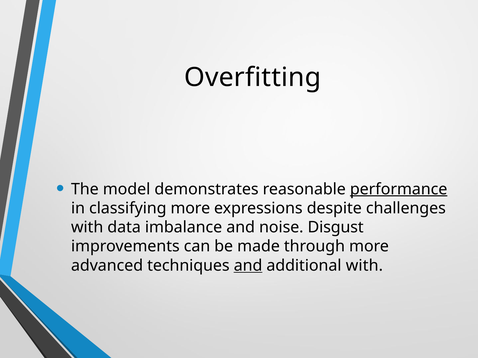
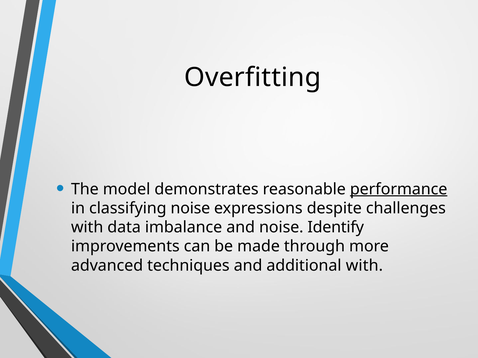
classifying more: more -> noise
Disgust: Disgust -> Identify
and at (248, 266) underline: present -> none
